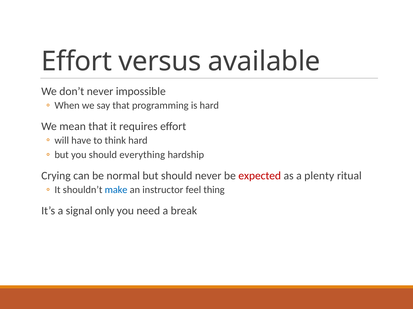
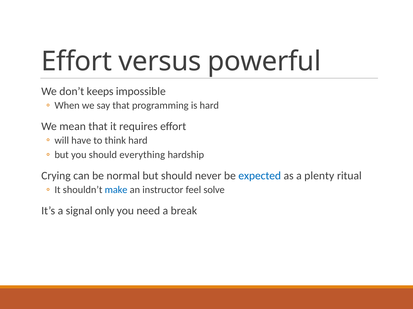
available: available -> powerful
don’t never: never -> keeps
expected colour: red -> blue
thing: thing -> solve
